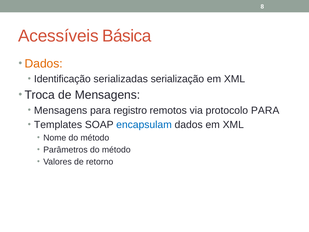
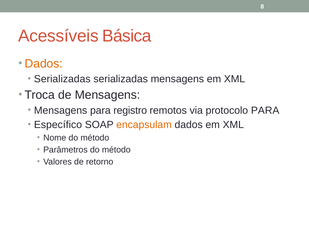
Identificação at (62, 79): Identificação -> Serializadas
serializadas serialização: serialização -> mensagens
Templates: Templates -> Específico
encapsulam colour: blue -> orange
